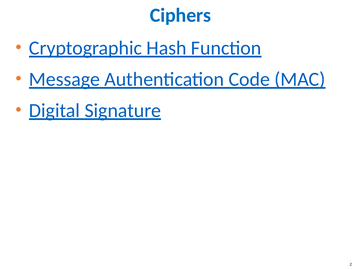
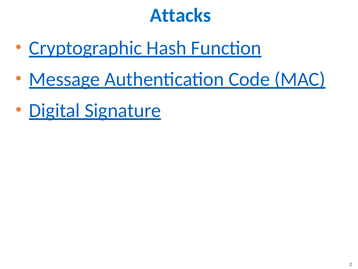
Ciphers: Ciphers -> Attacks
